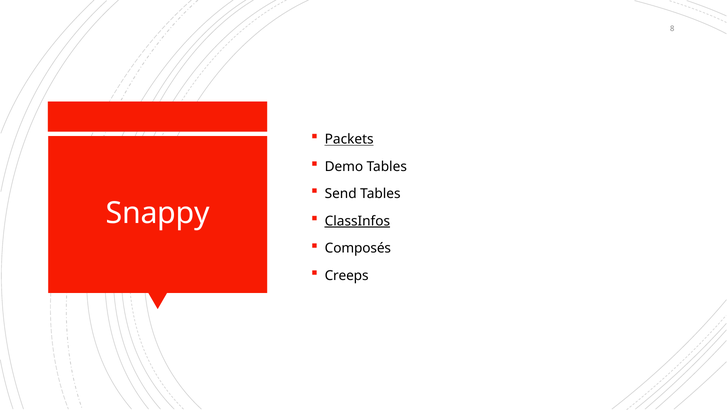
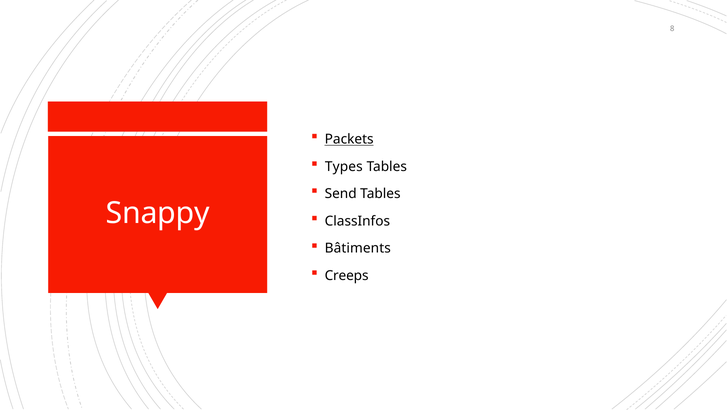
Demo: Demo -> Types
ClassInfos underline: present -> none
Composés: Composés -> Bâtiments
